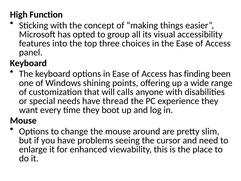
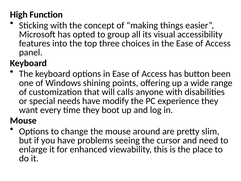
finding: finding -> button
thread: thread -> modify
